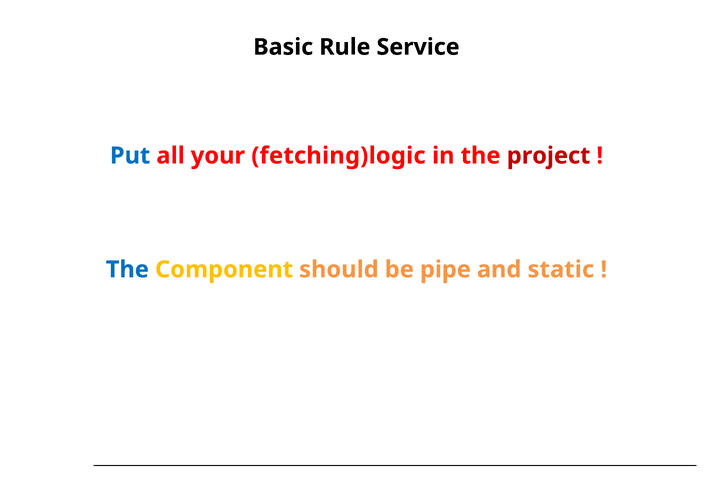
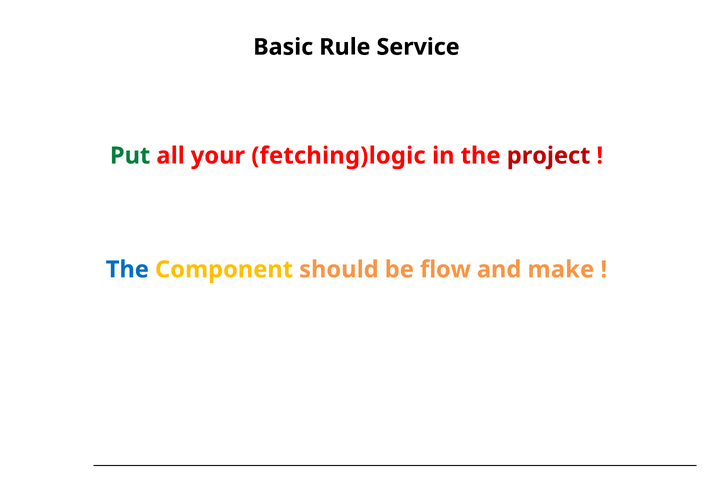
Put colour: blue -> green
pipe: pipe -> flow
static: static -> make
